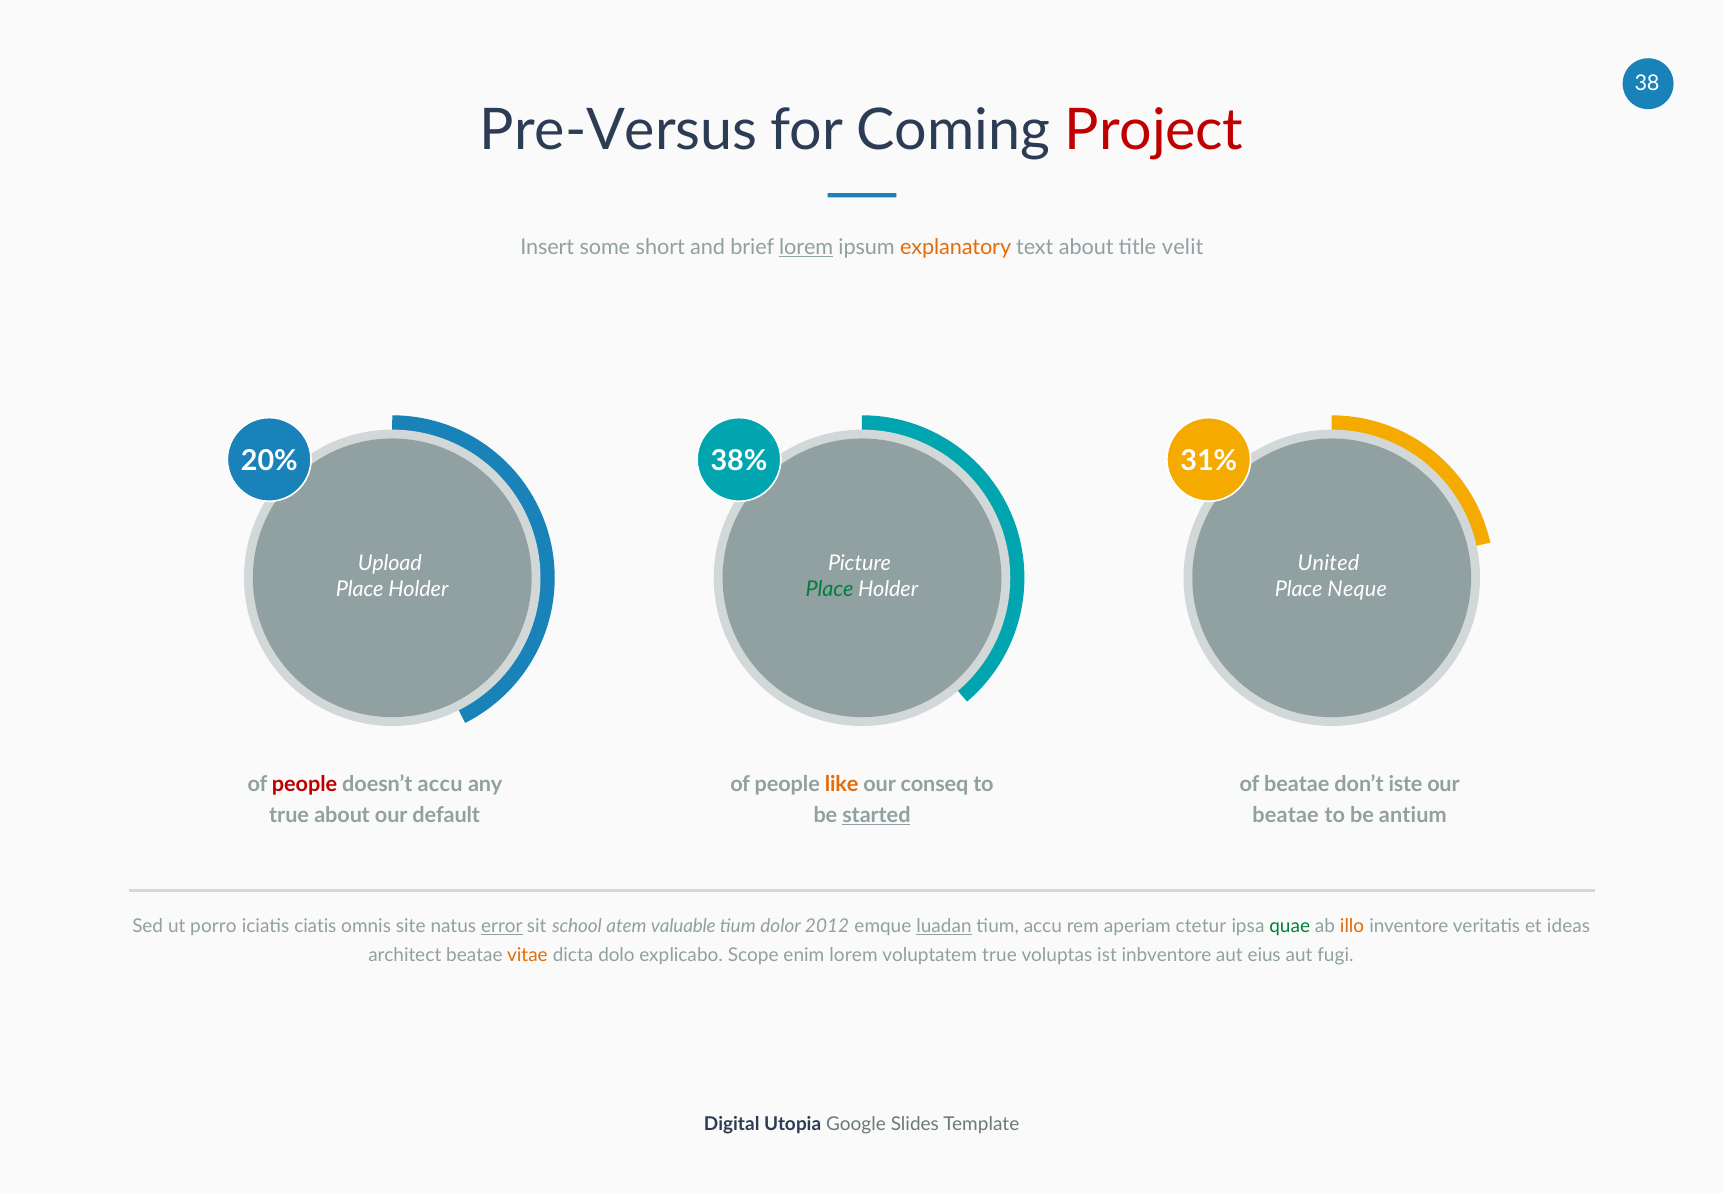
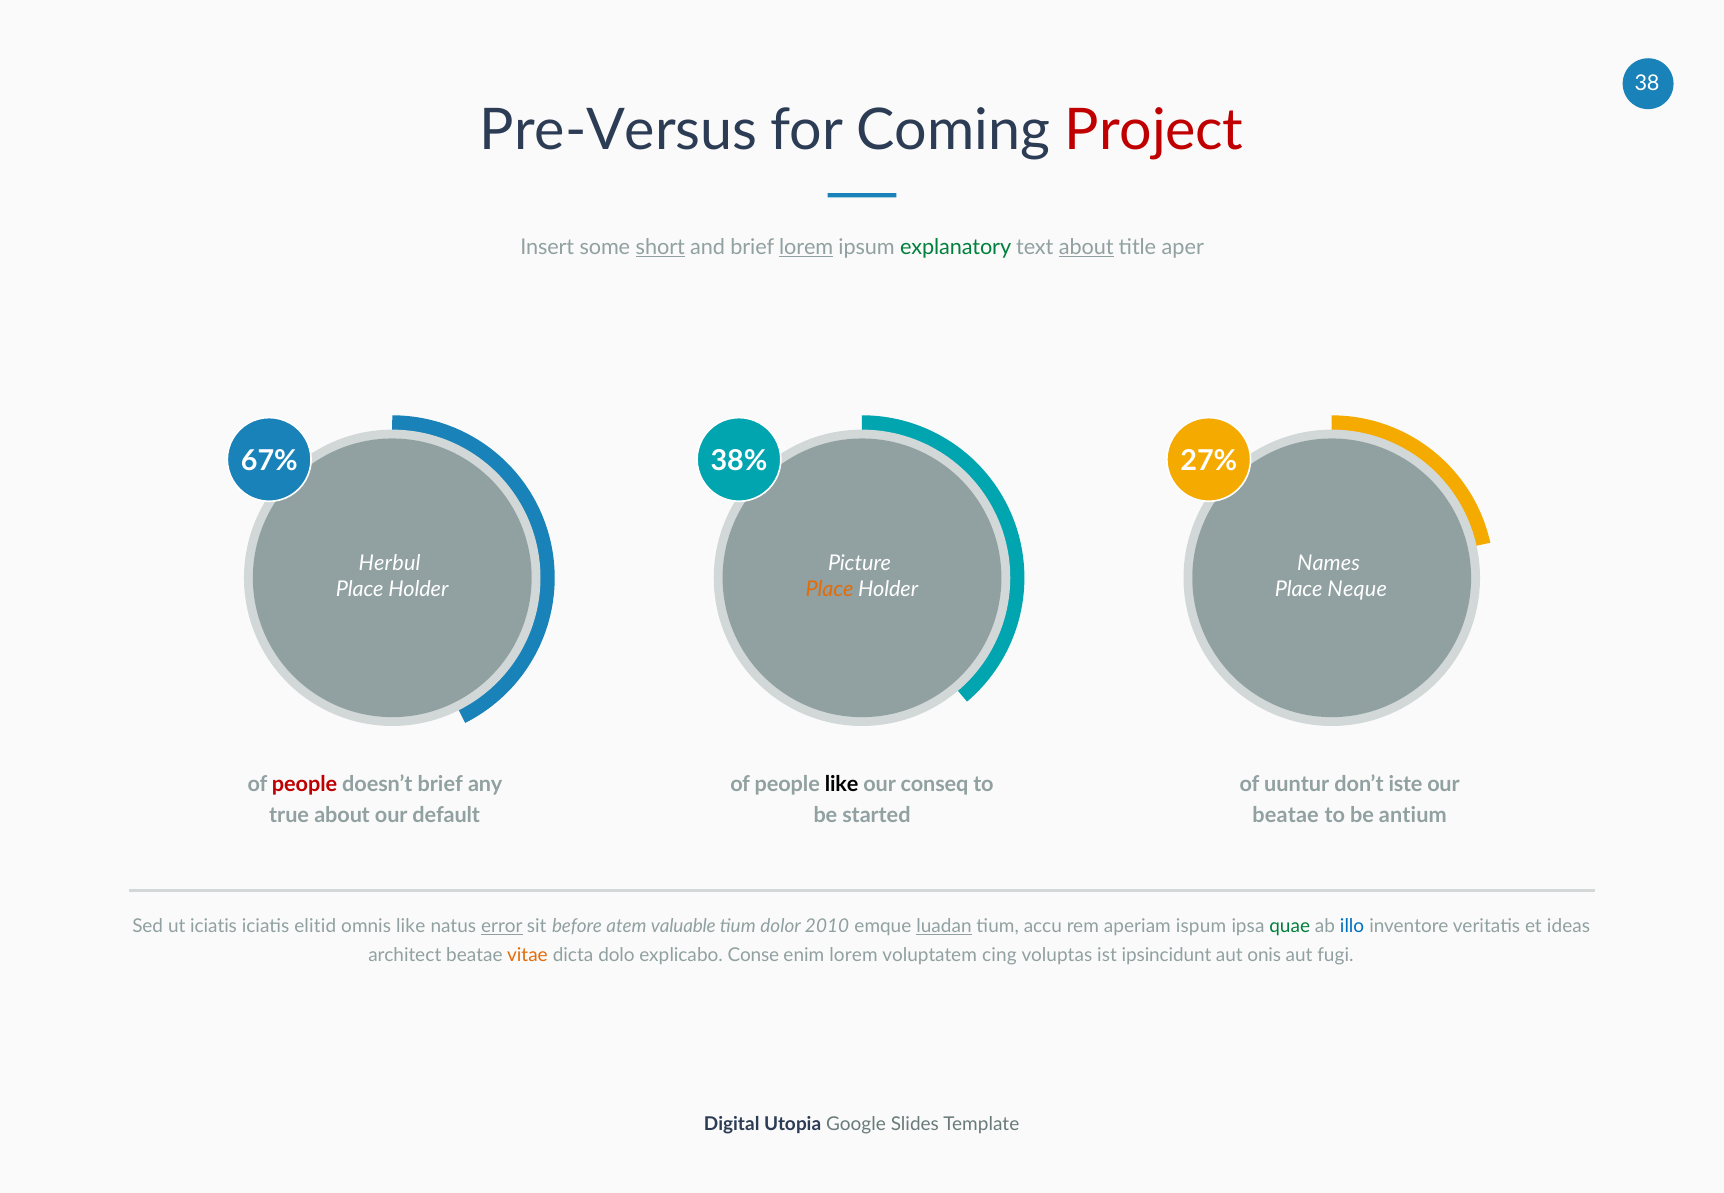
short underline: none -> present
explanatory colour: orange -> green
about at (1086, 247) underline: none -> present
velit: velit -> aper
20%: 20% -> 67%
31%: 31% -> 27%
Upload: Upload -> Herbul
United: United -> Names
Place at (830, 589) colour: green -> orange
doesn’t accu: accu -> brief
like at (842, 785) colour: orange -> black
of beatae: beatae -> uuntur
started underline: present -> none
ut porro: porro -> iciatis
ciatis: ciatis -> elitid
omnis site: site -> like
school: school -> before
2012: 2012 -> 2010
ctetur: ctetur -> ispum
illo colour: orange -> blue
Scope: Scope -> Conse
voluptatem true: true -> cing
inbventore: inbventore -> ipsincidunt
eius: eius -> onis
